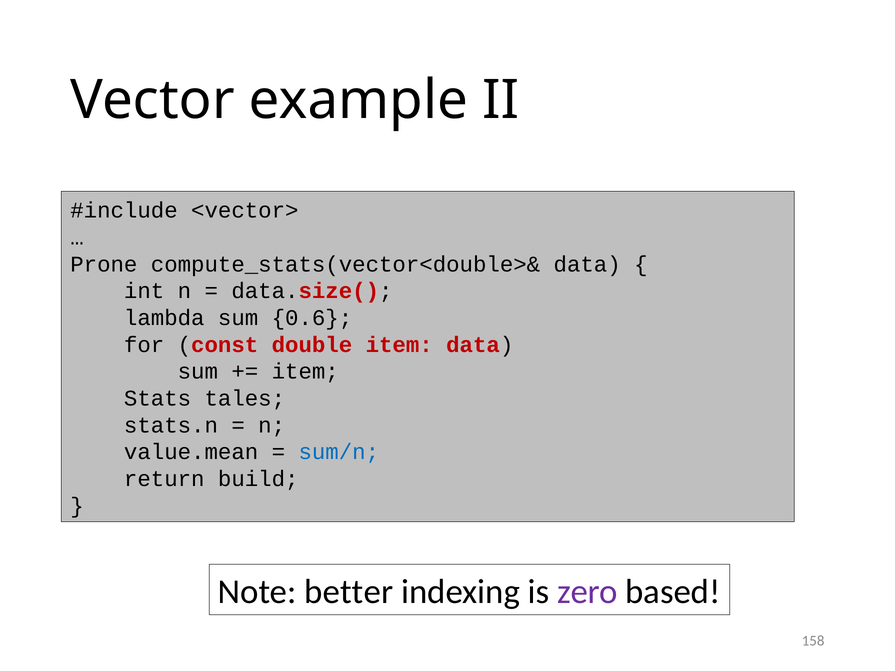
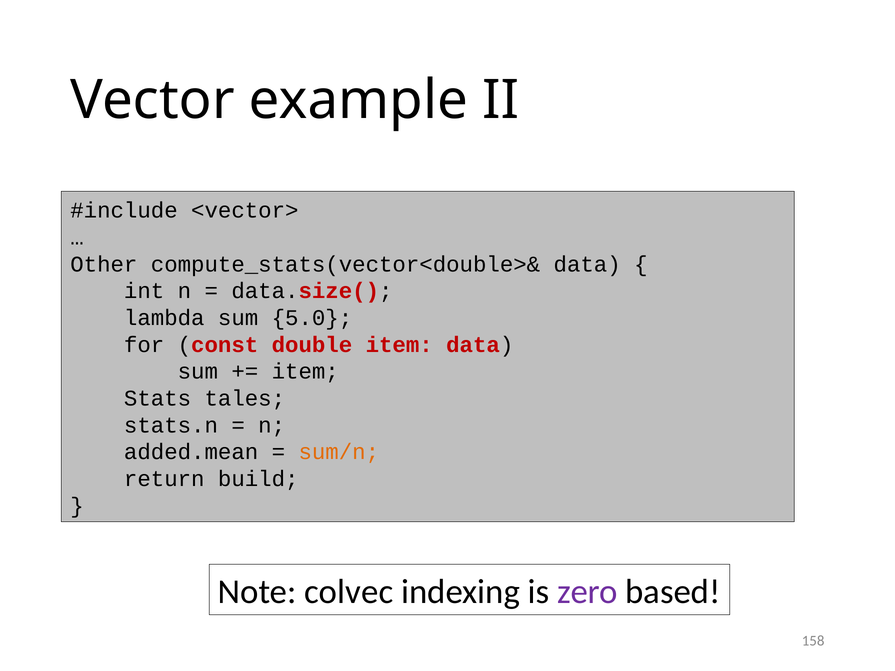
Prone: Prone -> Other
0.6: 0.6 -> 5.0
value.mean: value.mean -> added.mean
sum/n colour: blue -> orange
better: better -> colvec
